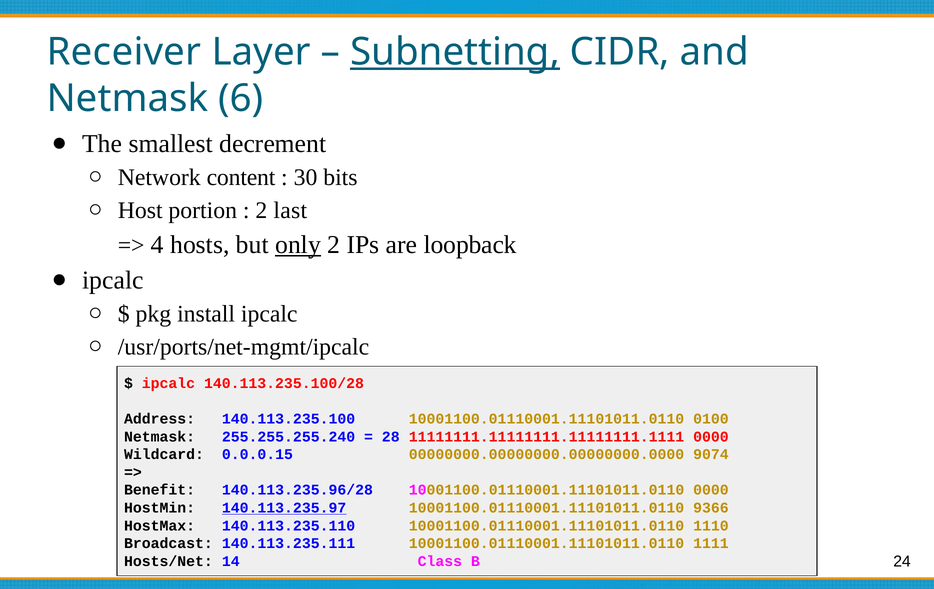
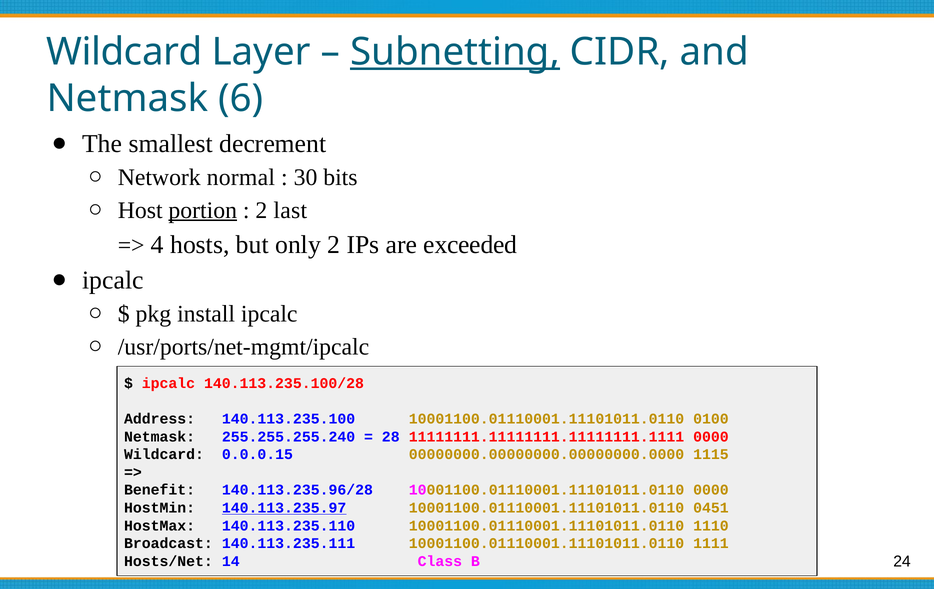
Receiver at (124, 52): Receiver -> Wildcard
content: content -> normal
portion underline: none -> present
only underline: present -> none
loopback: loopback -> exceeded
9074: 9074 -> 1115
9366: 9366 -> 0451
